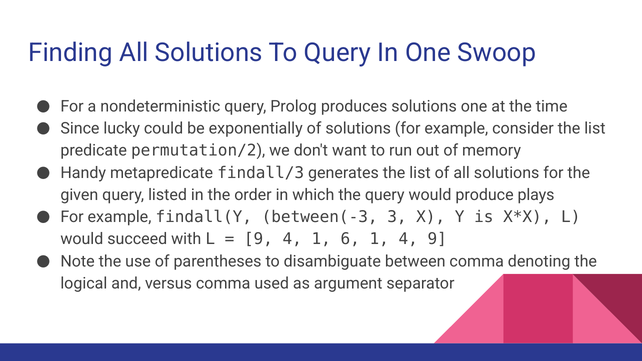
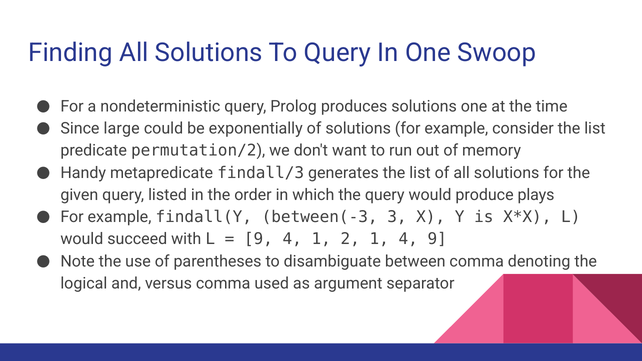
lucky: lucky -> large
6: 6 -> 2
